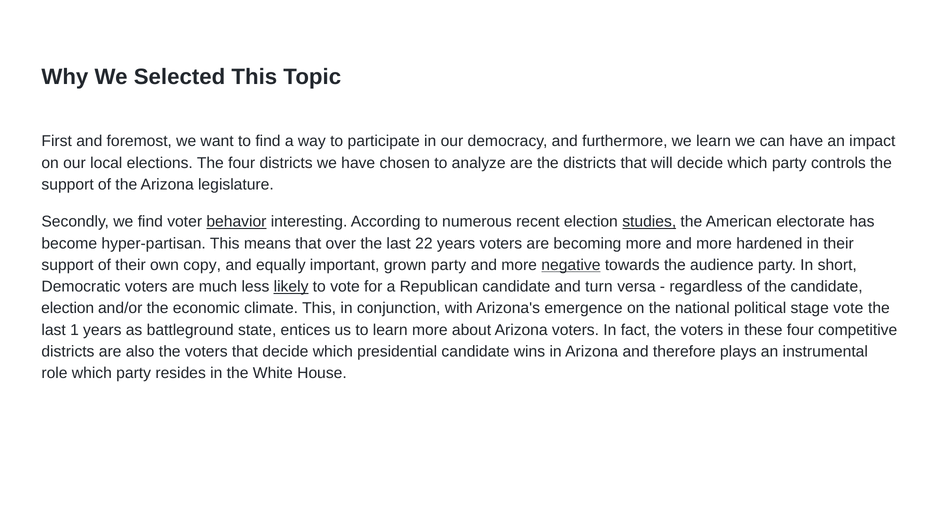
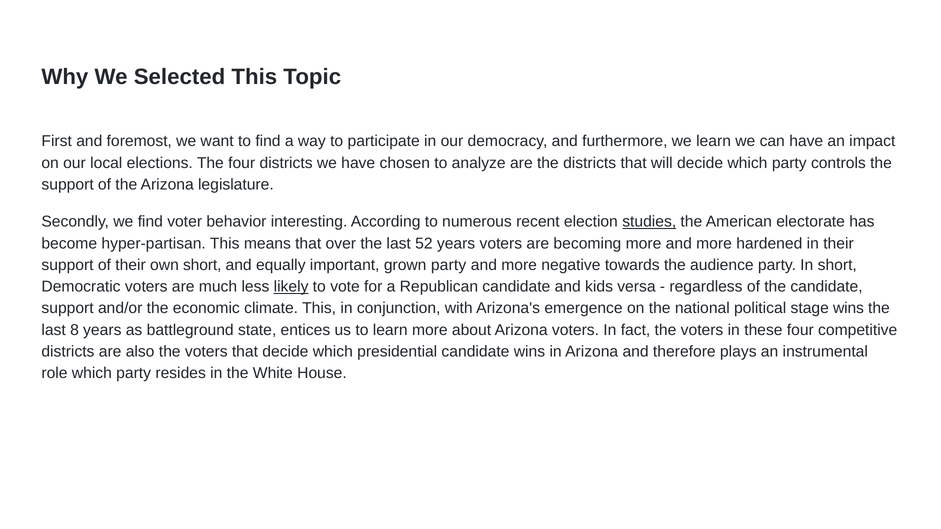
behavior underline: present -> none
22: 22 -> 52
own copy: copy -> short
negative underline: present -> none
turn: turn -> kids
election at (68, 308): election -> support
stage vote: vote -> wins
1: 1 -> 8
